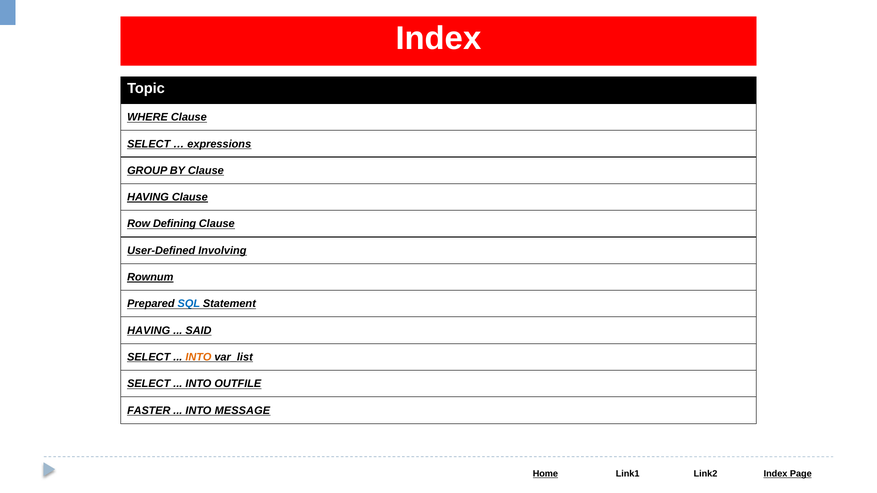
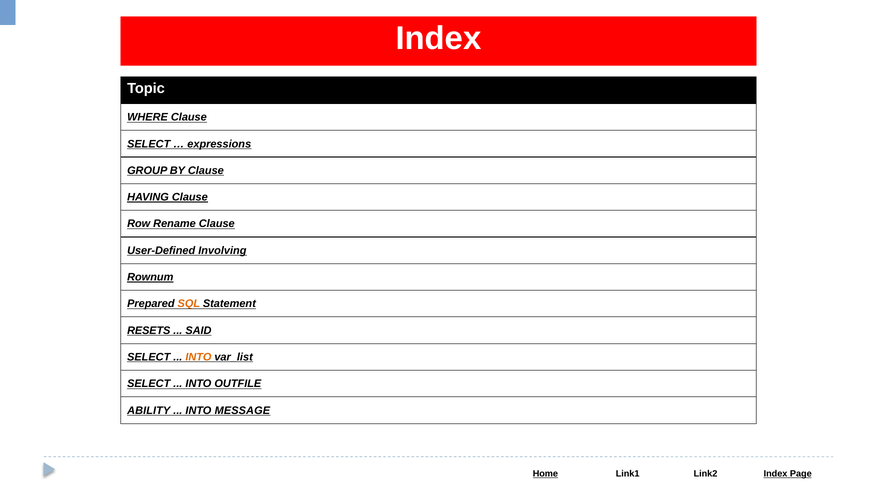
Defining: Defining -> Rename
SQL colour: blue -> orange
HAVING at (149, 331): HAVING -> RESETS
FASTER: FASTER -> ABILITY
